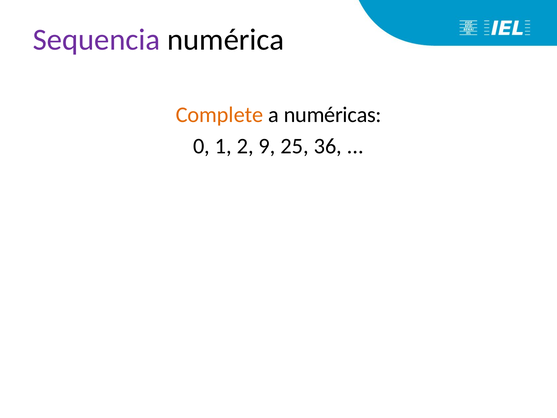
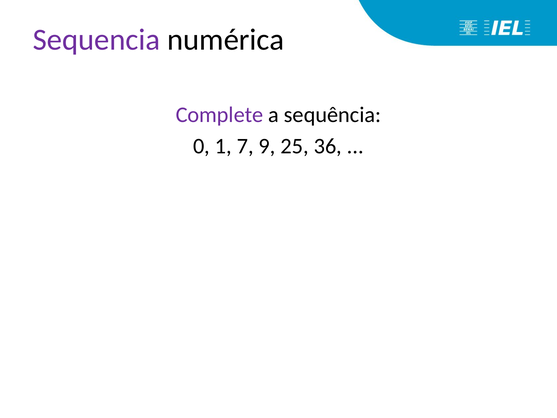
Complete colour: orange -> purple
numéricas: numéricas -> sequência
2: 2 -> 7
